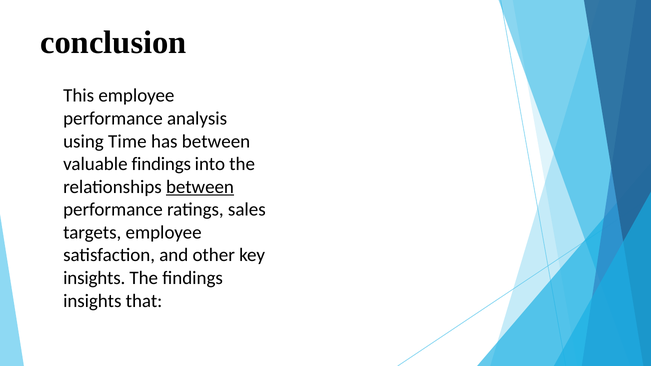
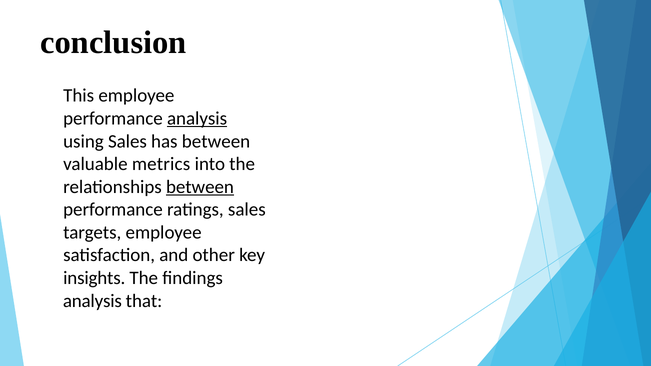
analysis at (197, 119) underline: none -> present
using Time: Time -> Sales
valuable findings: findings -> metrics
insights at (92, 301): insights -> analysis
